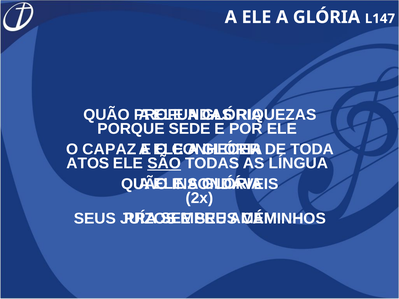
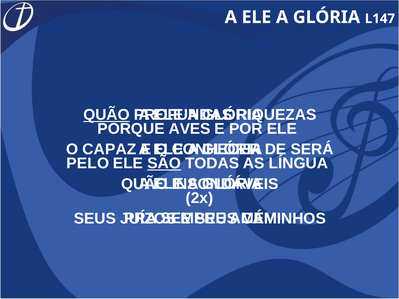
QUÃO at (106, 115) underline: none -> present
SEDE: SEDE -> AVES
TODA: TODA -> SERÁ
ATOS: ATOS -> PELO
